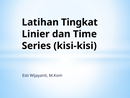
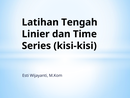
Tingkat: Tingkat -> Tengah
